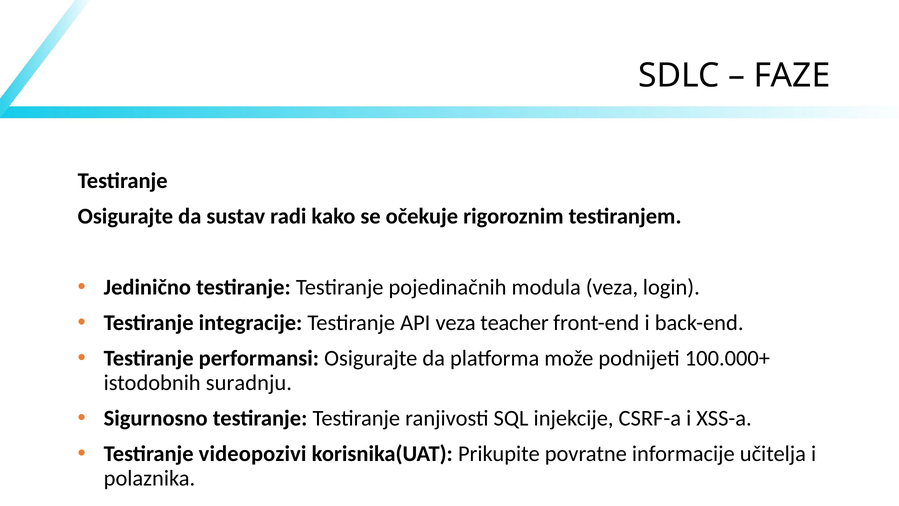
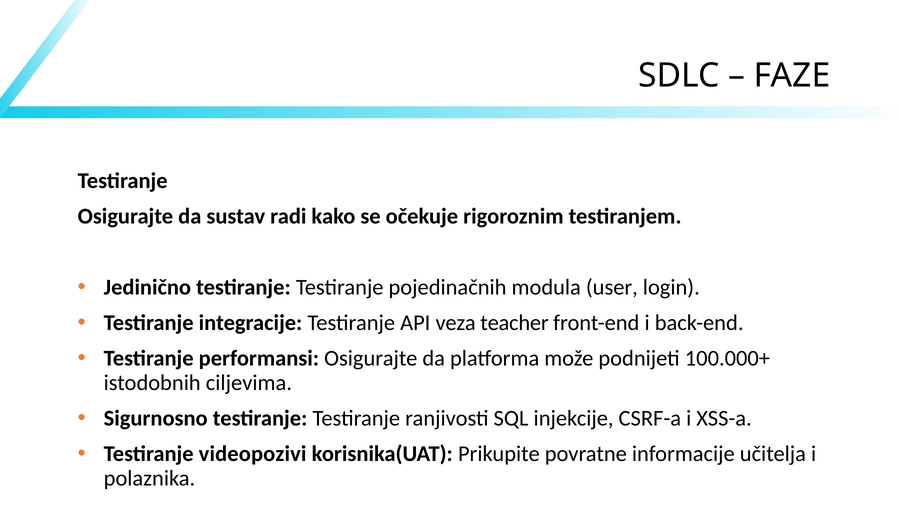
modula veza: veza -> user
suradnju: suradnju -> ciljevima
